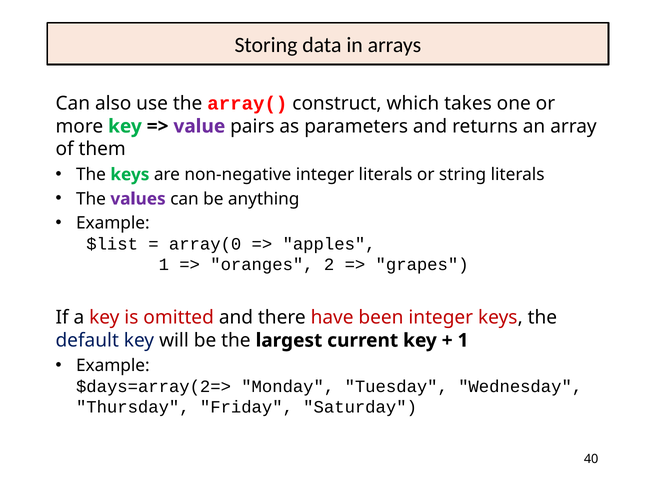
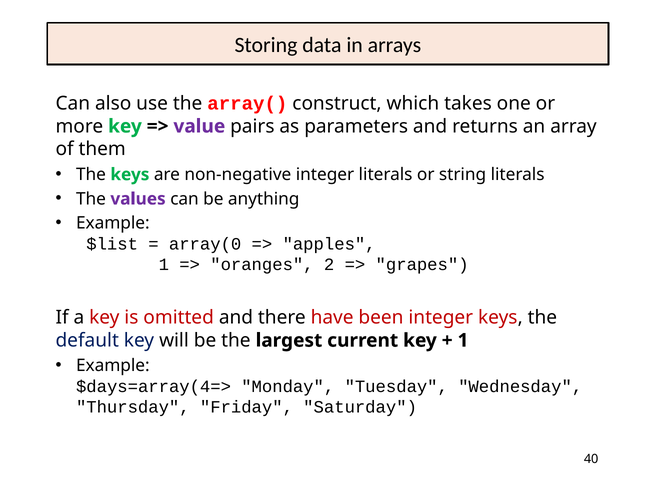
$days=array(2=>: $days=array(2=> -> $days=array(4=>
